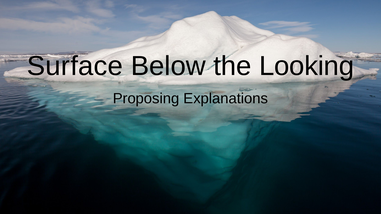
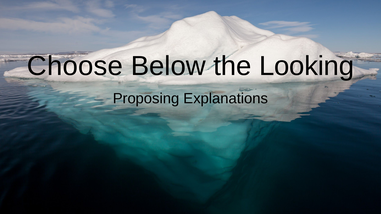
Surface: Surface -> Choose
